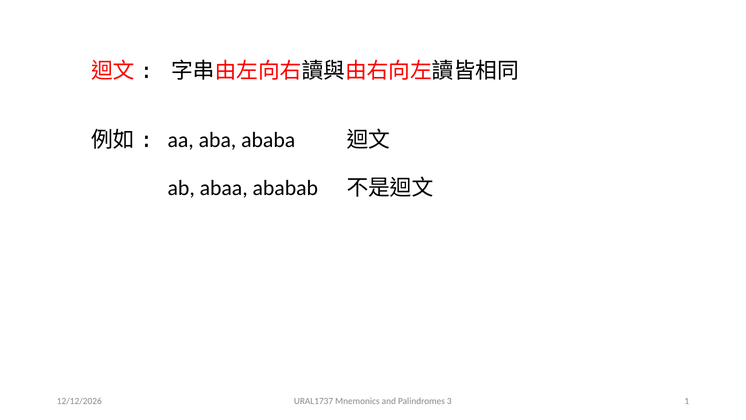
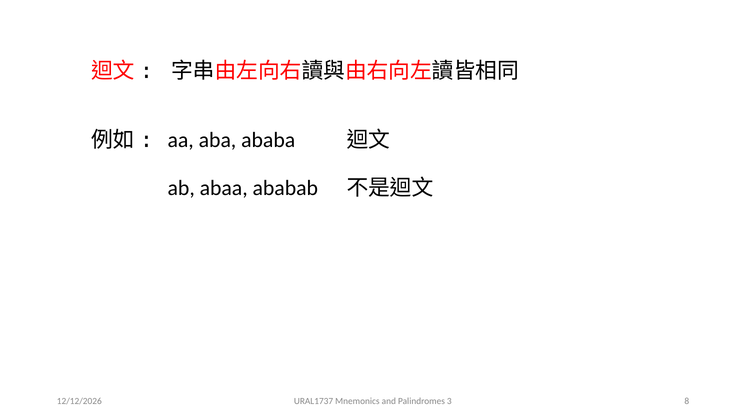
1: 1 -> 8
